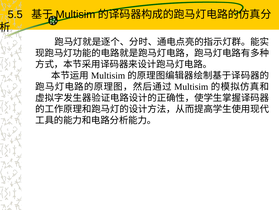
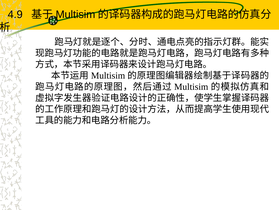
5.5: 5.5 -> 4.9
